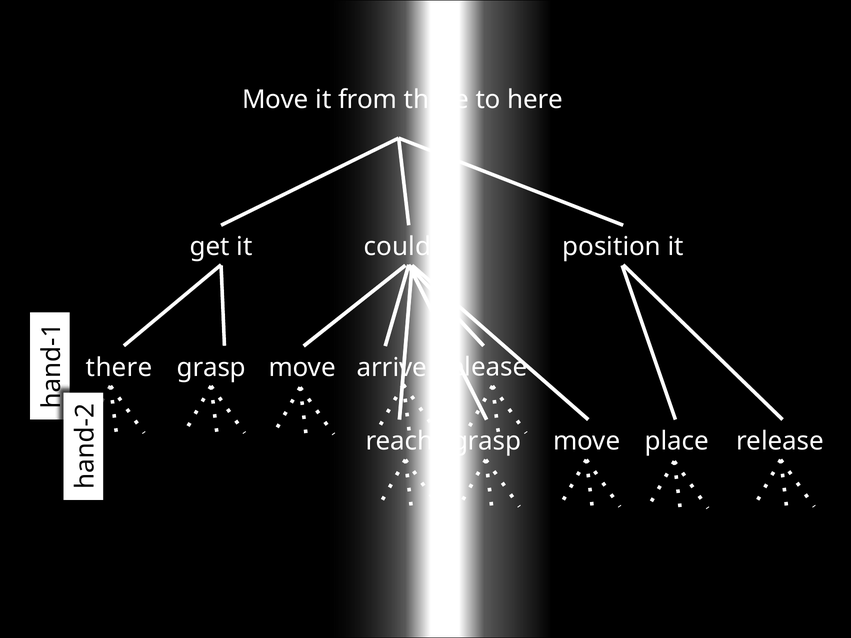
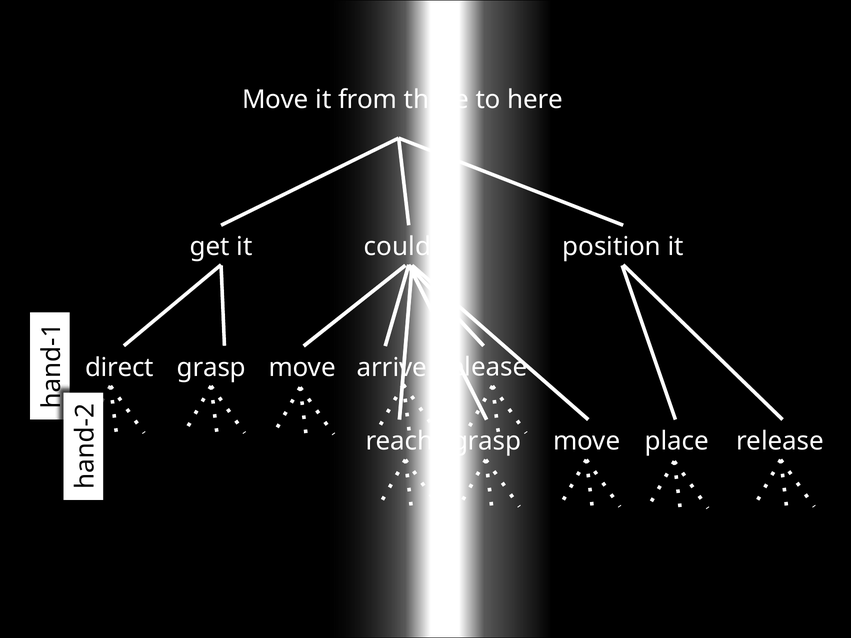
there at (119, 368): there -> direct
